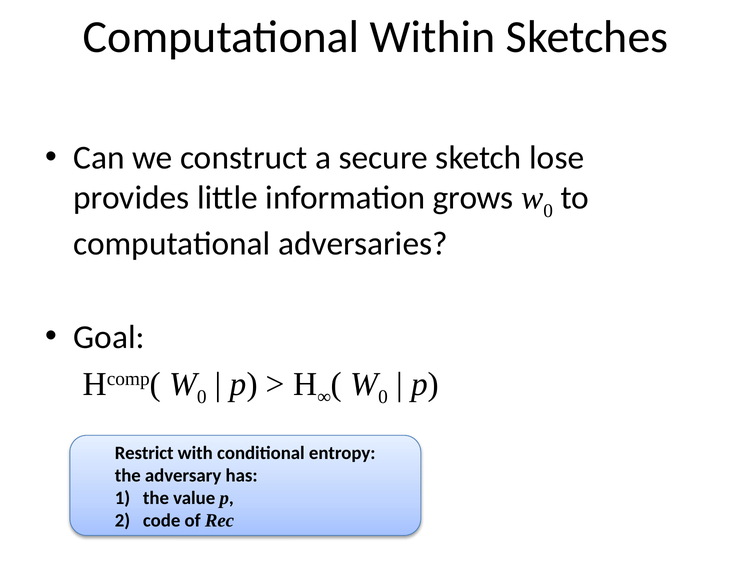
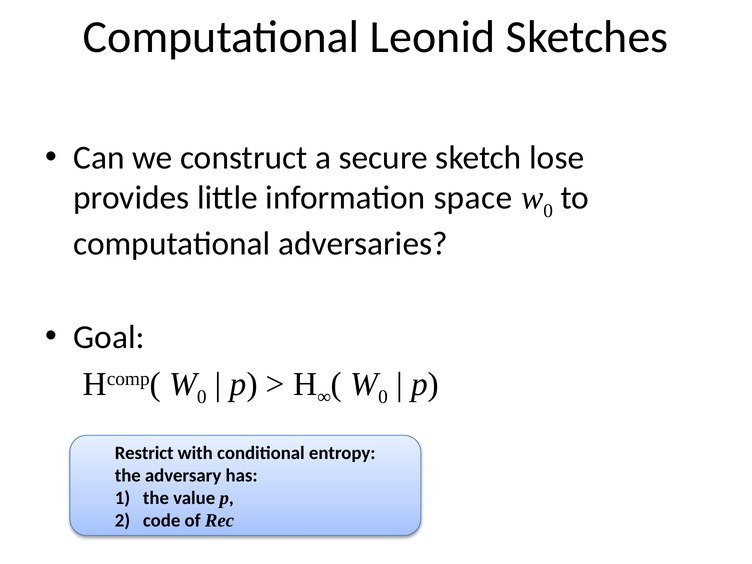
Within: Within -> Leonid
grows: grows -> space
